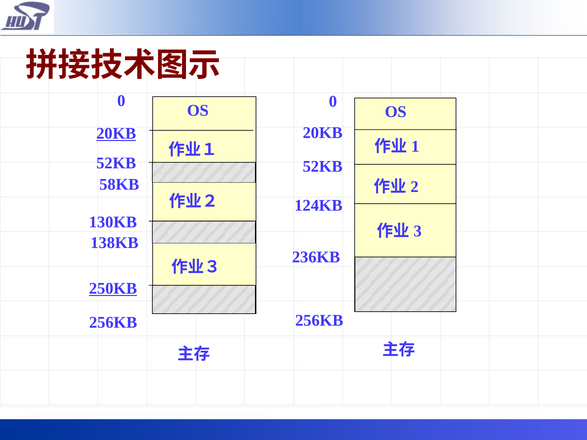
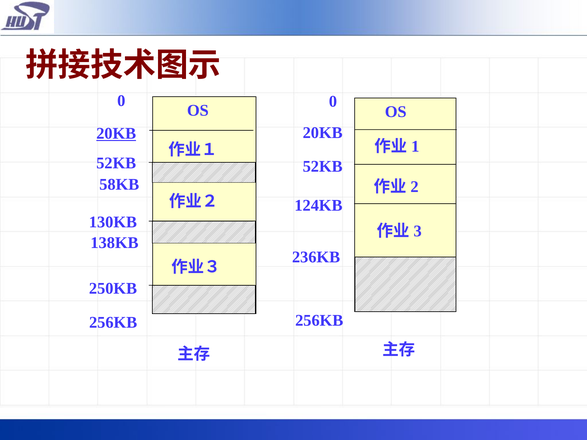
250KB underline: present -> none
